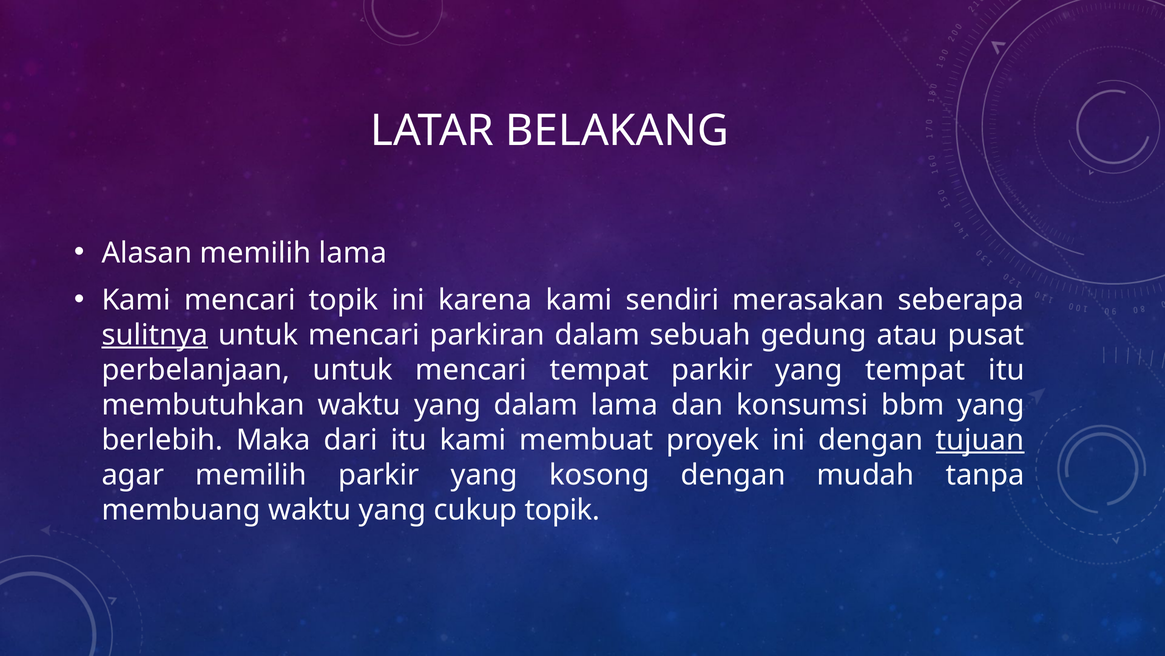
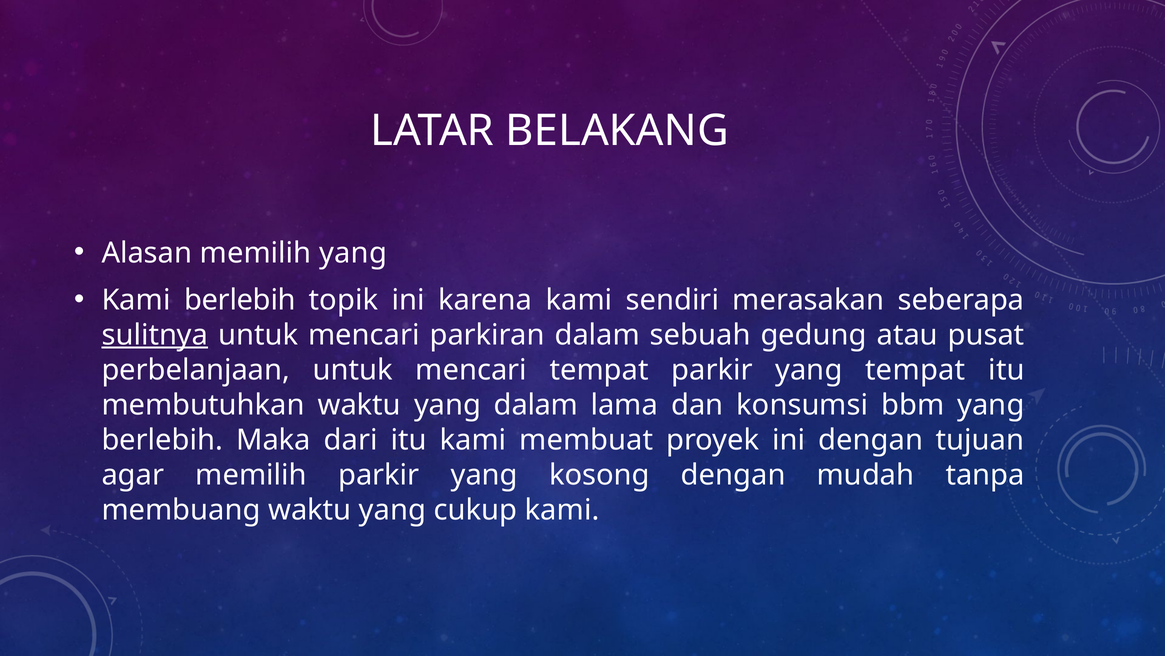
memilih lama: lama -> yang
Kami mencari: mencari -> berlebih
tujuan underline: present -> none
cukup topik: topik -> kami
